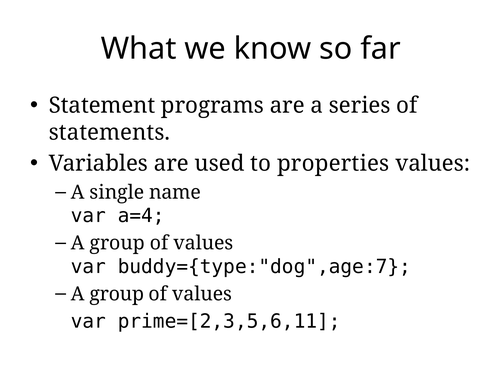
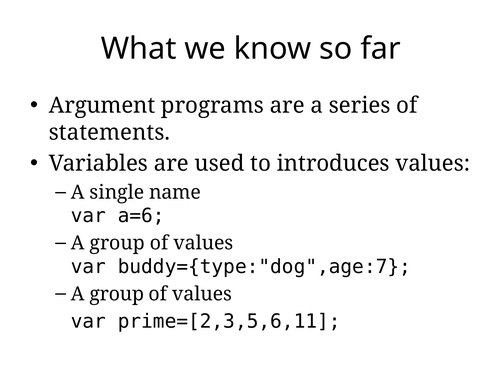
Statement: Statement -> Argument
properties: properties -> introduces
a=4: a=4 -> a=6
